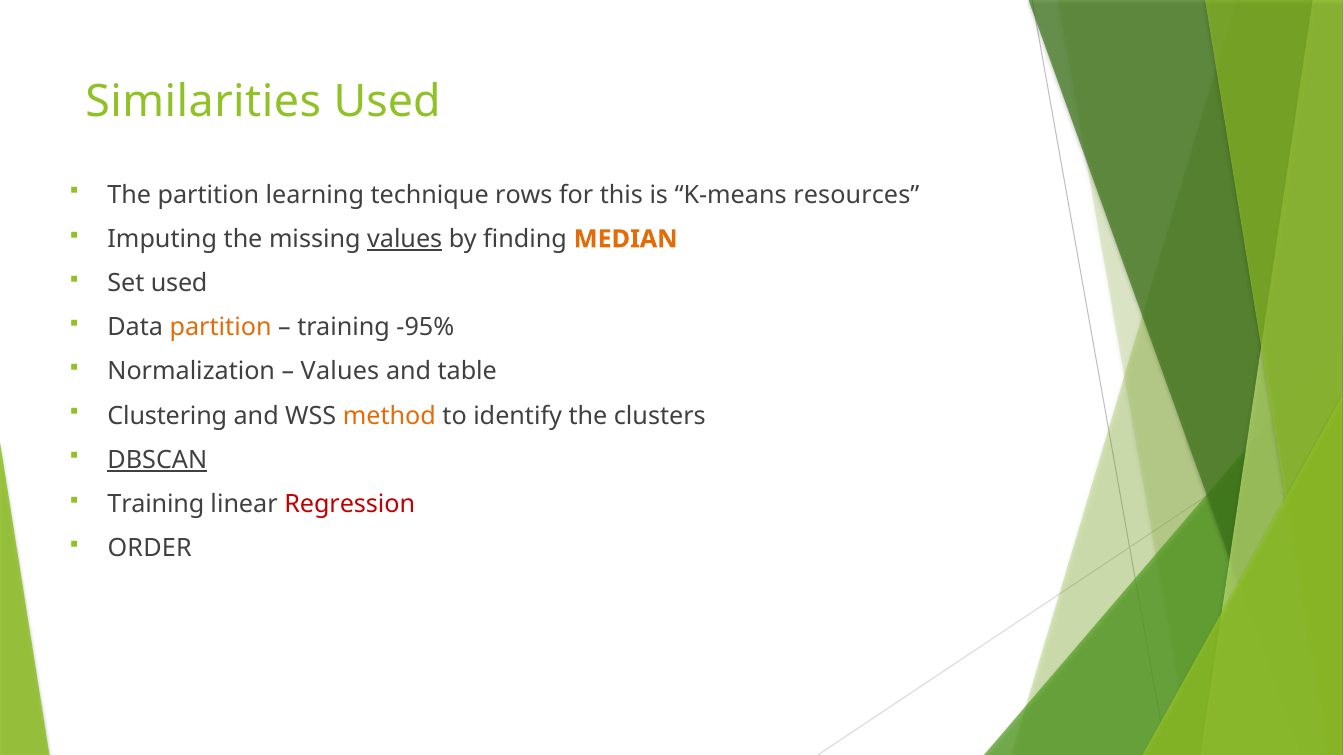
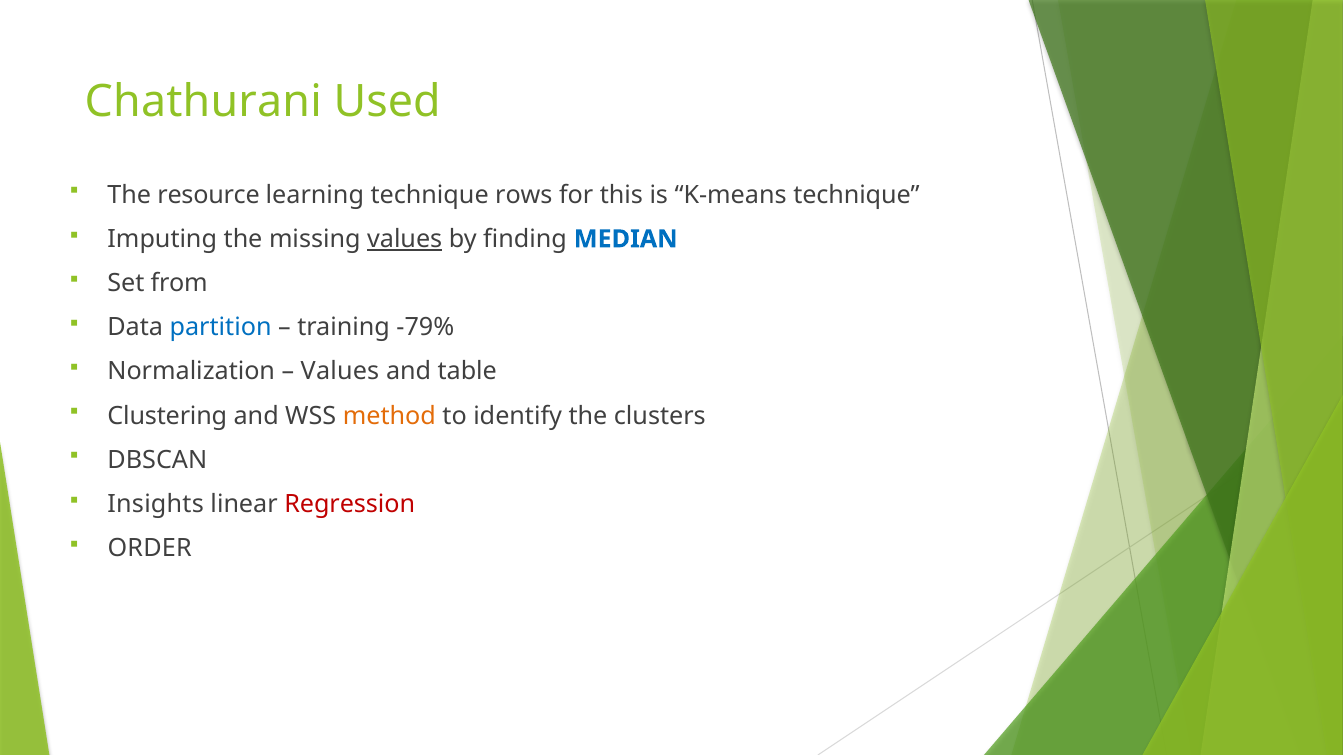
Similarities: Similarities -> Chathurani
The partition: partition -> resource
K-means resources: resources -> technique
MEDIAN colour: orange -> blue
Set used: used -> from
partition at (221, 328) colour: orange -> blue
-95%: -95% -> -79%
DBSCAN underline: present -> none
Training at (156, 504): Training -> Insights
